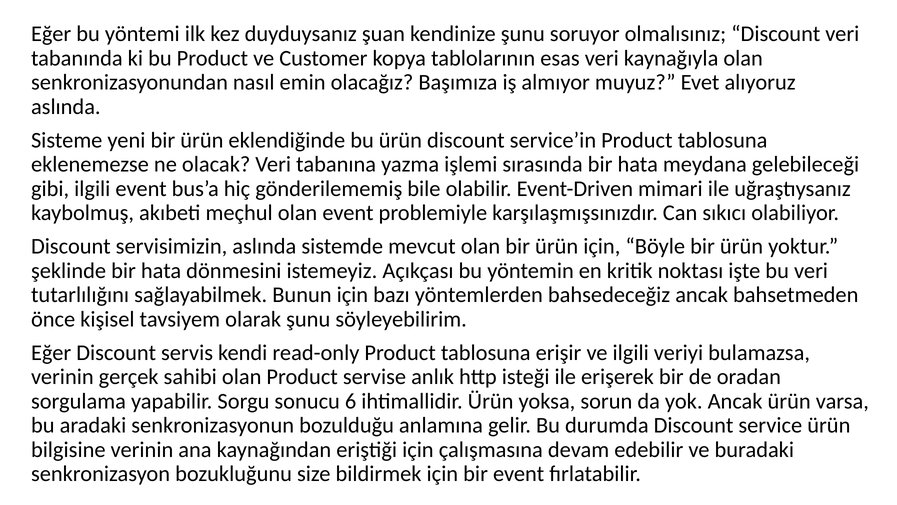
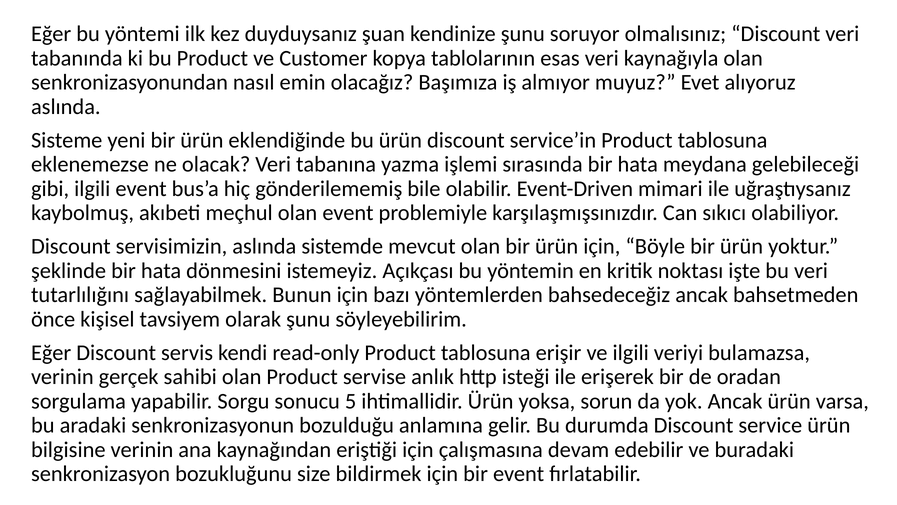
6: 6 -> 5
